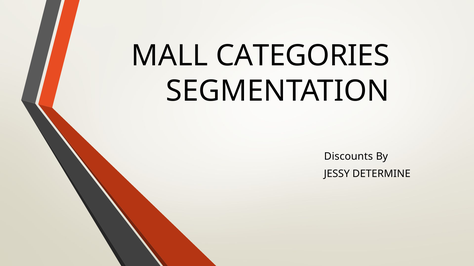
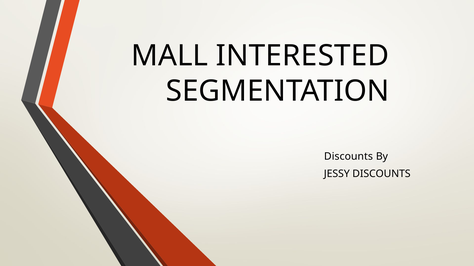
CATEGORIES: CATEGORIES -> INTERESTED
JESSY DETERMINE: DETERMINE -> DISCOUNTS
